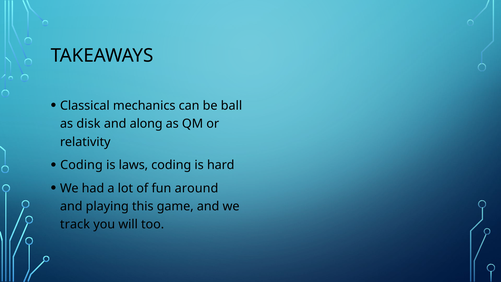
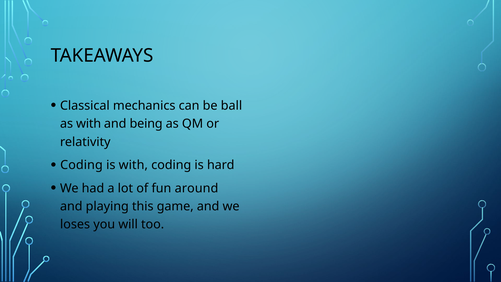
as disk: disk -> with
along: along -> being
is laws: laws -> with
track: track -> loses
